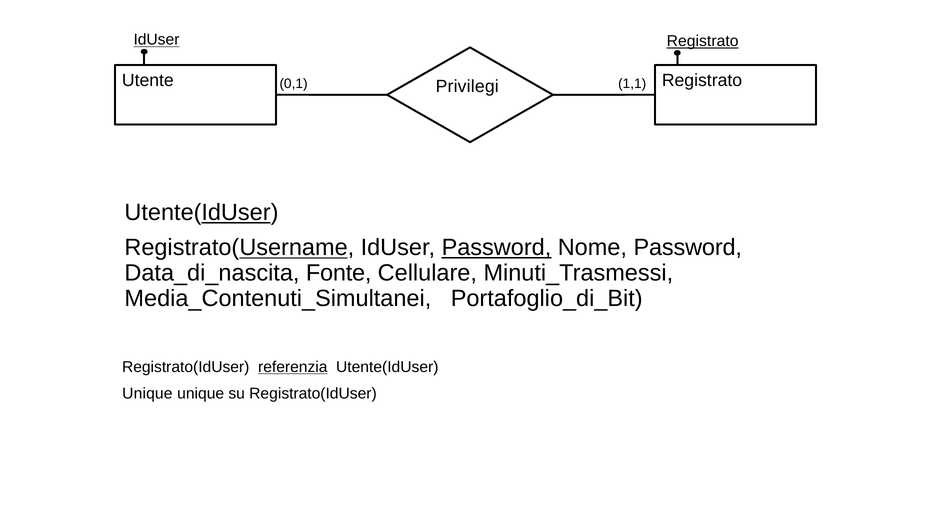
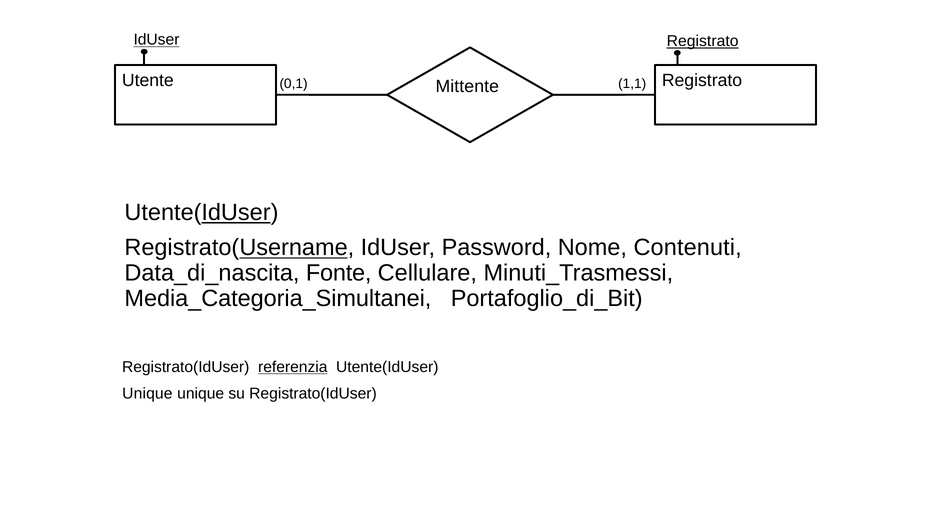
Privilegi: Privilegi -> Mittente
Password at (496, 248) underline: present -> none
Nome Password: Password -> Contenuti
Media_Contenuti_Simultanei: Media_Contenuti_Simultanei -> Media_Categoria_Simultanei
